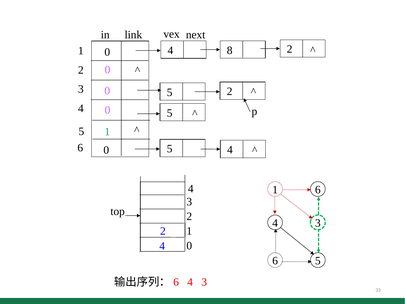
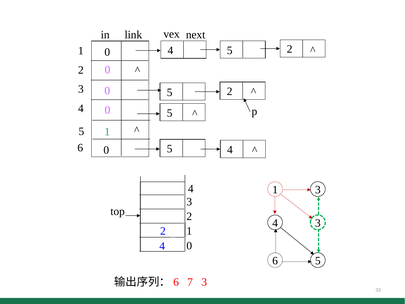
8 at (230, 50): 8 -> 5
1 6: 6 -> 3
4 at (190, 282): 4 -> 7
